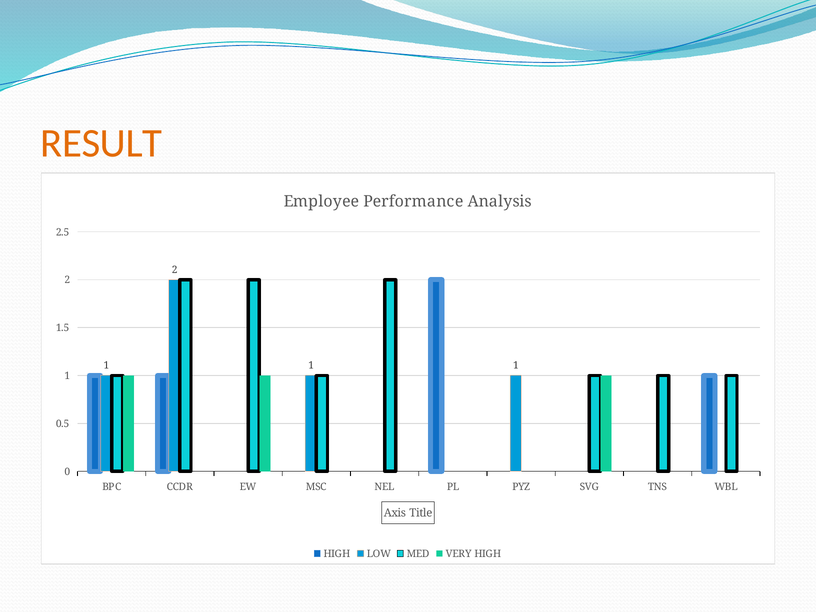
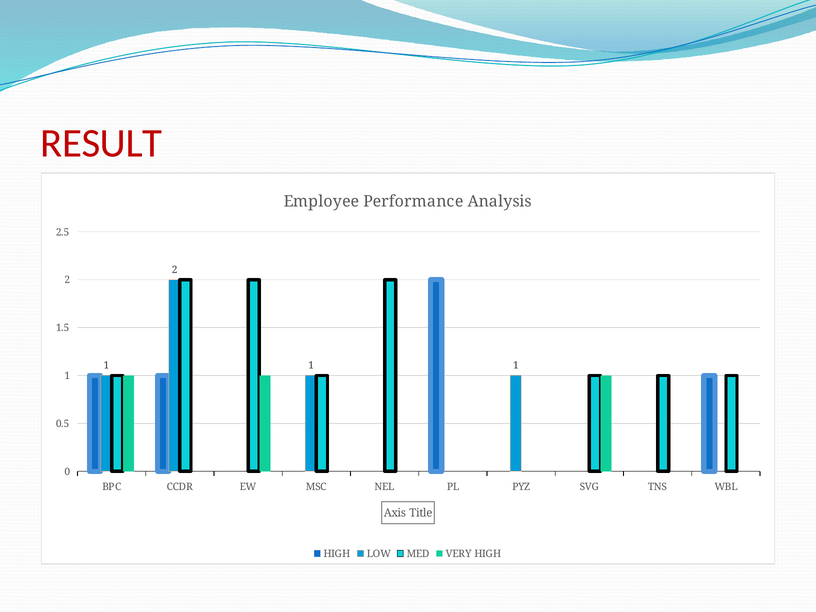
RESULT colour: orange -> red
